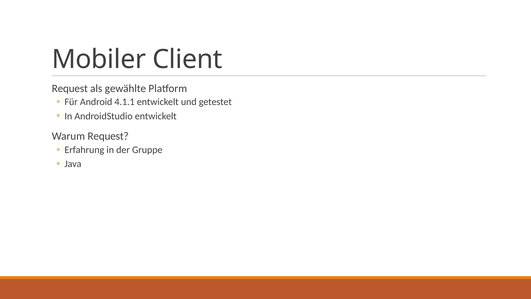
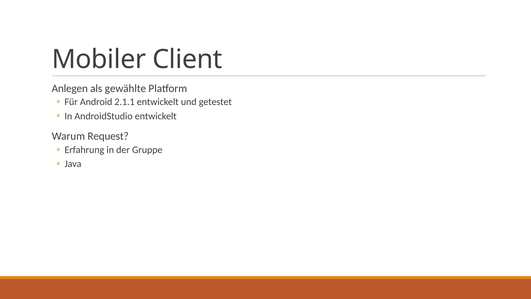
Request at (70, 88): Request -> Anlegen
4.1.1: 4.1.1 -> 2.1.1
